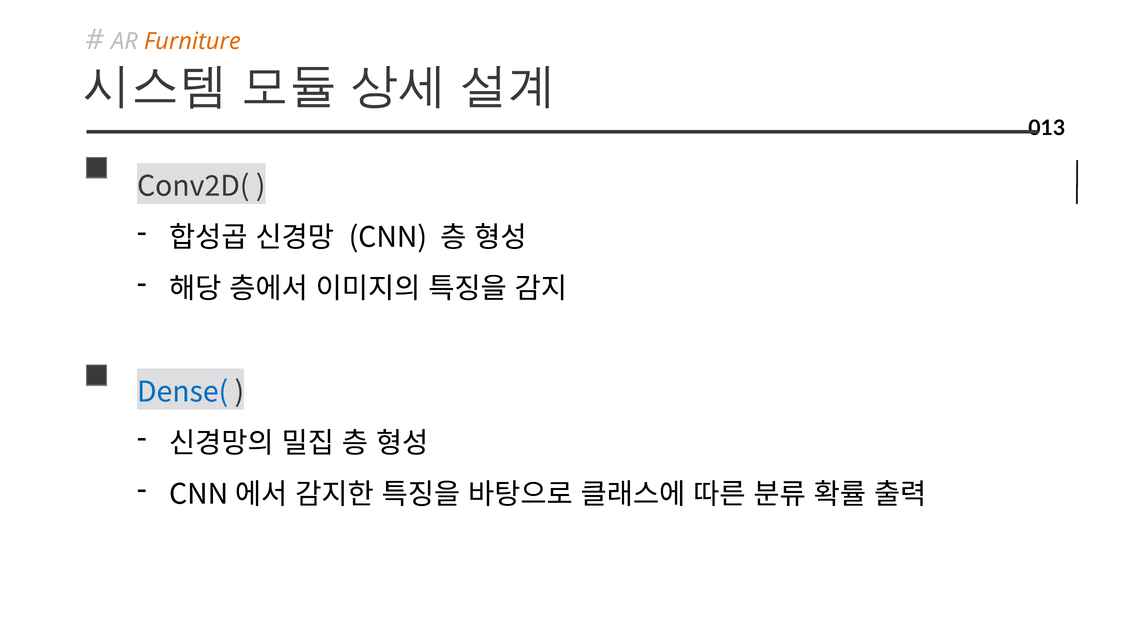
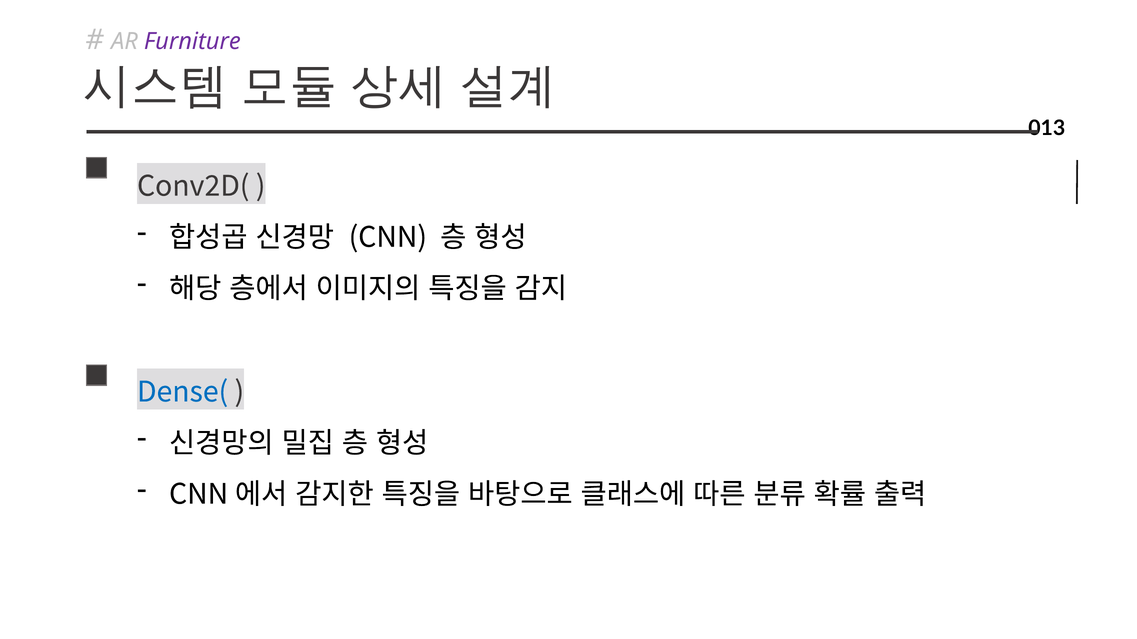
Furniture colour: orange -> purple
